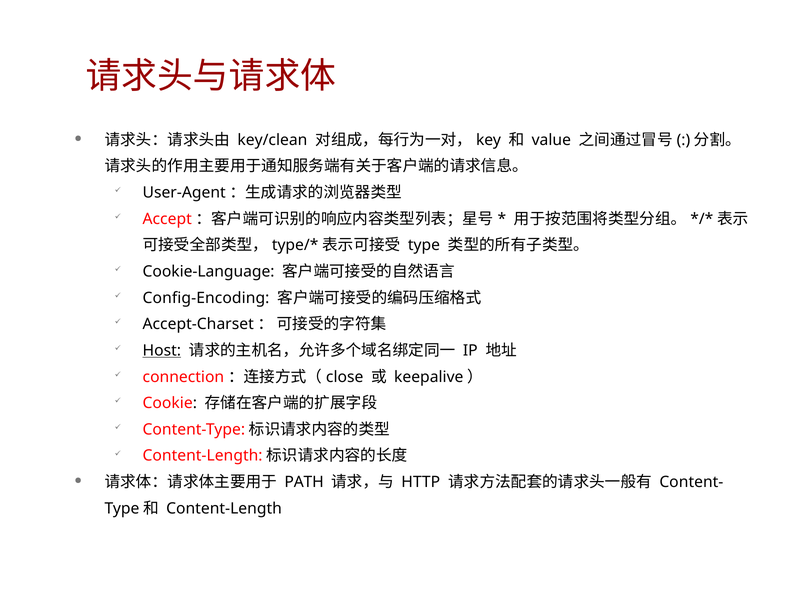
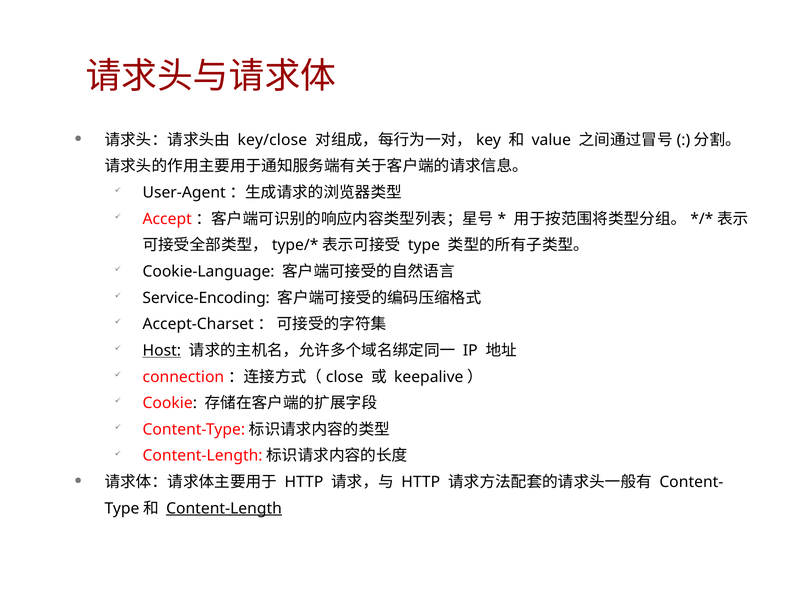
key/clean: key/clean -> key/close
Config-Encoding: Config-Encoding -> Service-Encoding
PATH at (304, 482): PATH -> HTTP
Content-Length underline: none -> present
